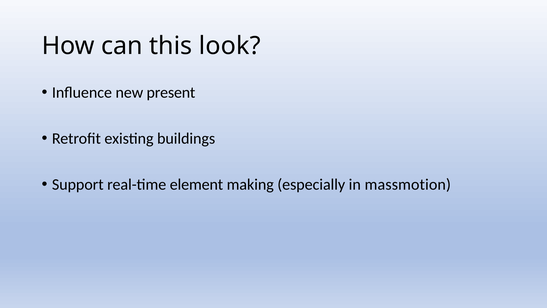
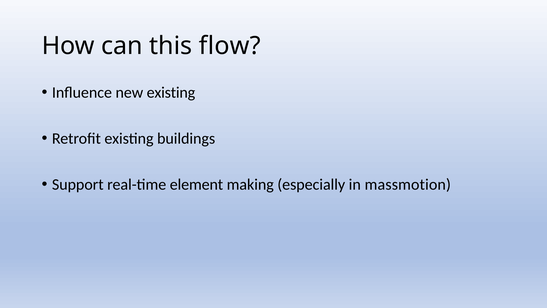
look: look -> flow
new present: present -> existing
